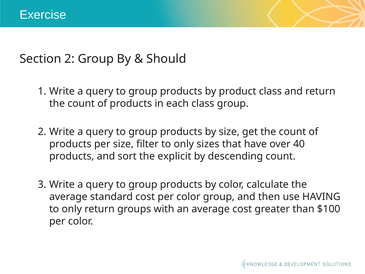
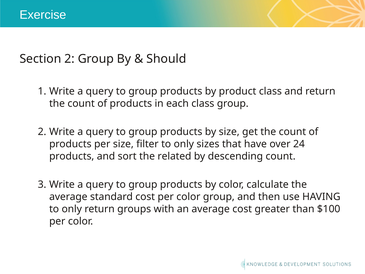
40: 40 -> 24
explicit: explicit -> related
